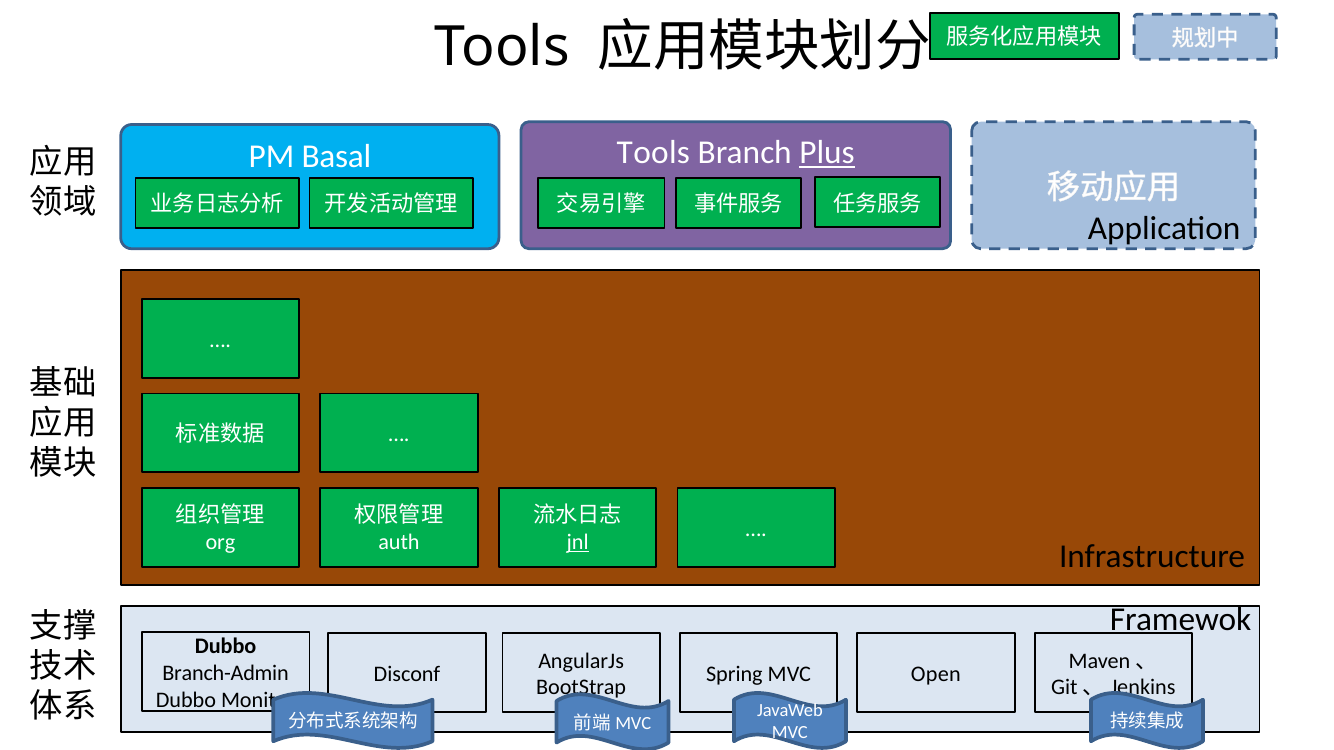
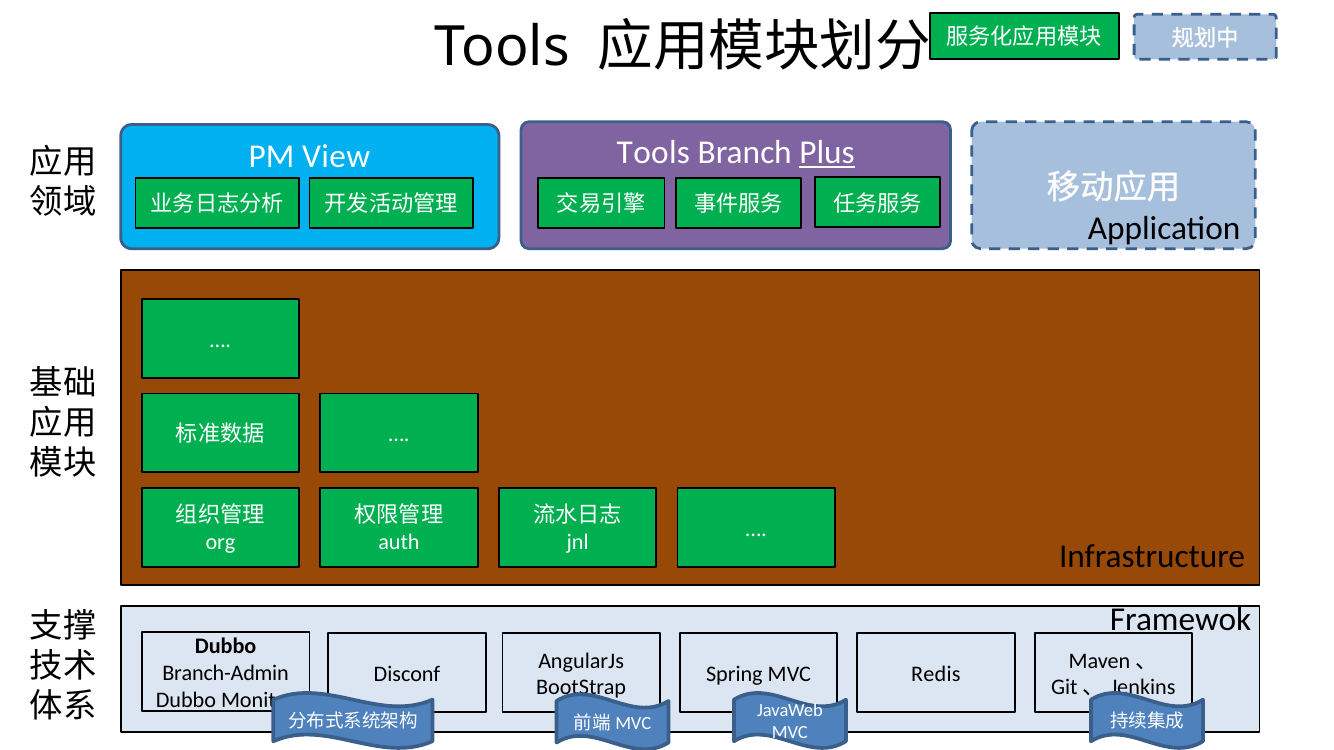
Basal: Basal -> View
jnl underline: present -> none
Open: Open -> Redis
